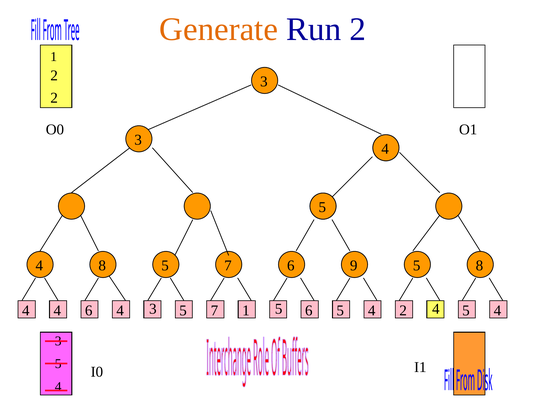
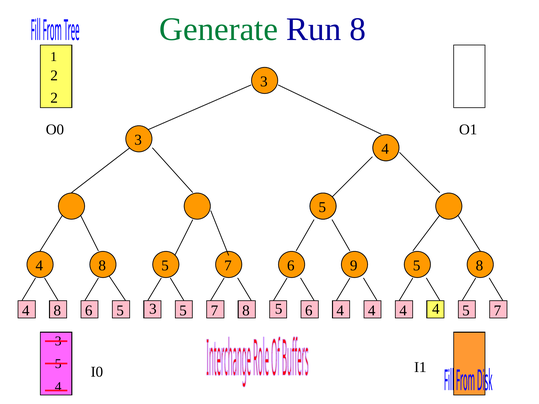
Generate colour: orange -> green
Run 2: 2 -> 8
4 at (57, 311): 4 -> 8
4 at (120, 311): 4 -> 5
7 1: 1 -> 8
5 at (340, 311): 5 -> 4
2 at (403, 311): 2 -> 4
4 at (497, 311): 4 -> 7
